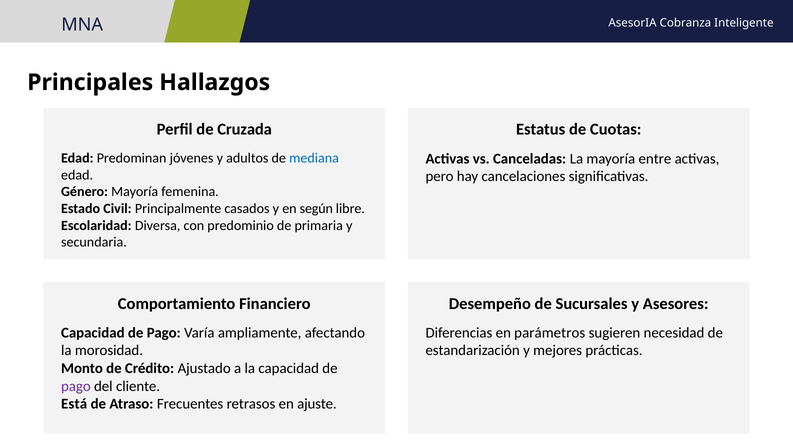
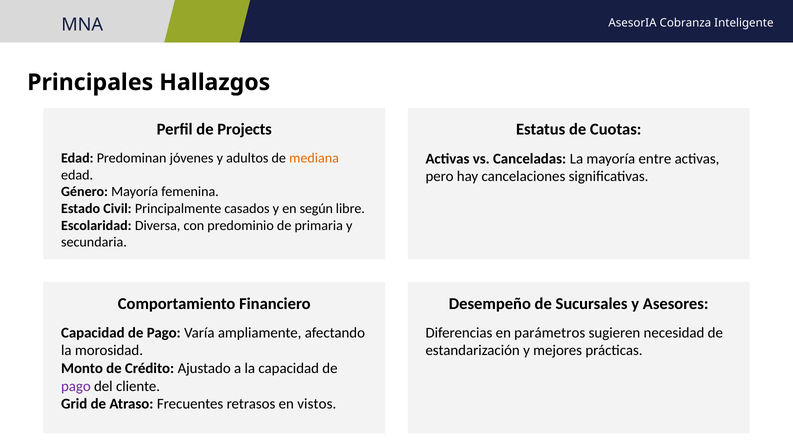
Cruzada: Cruzada -> Projects
mediana colour: blue -> orange
Está: Está -> Grid
ajuste: ajuste -> vistos
